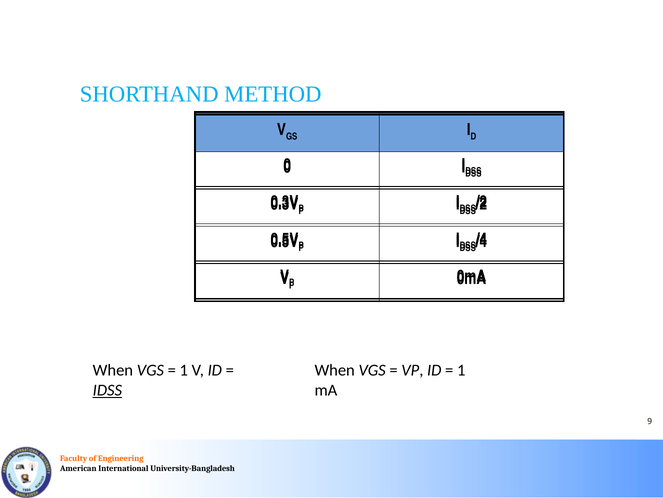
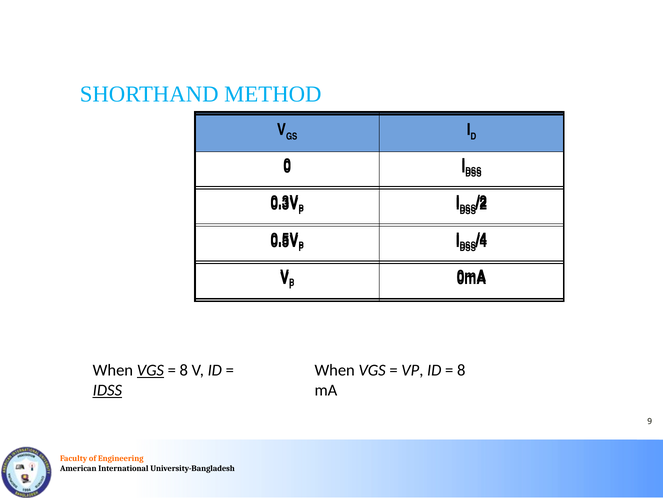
VGS at (150, 370) underline: none -> present
1 at (184, 370): 1 -> 8
1 at (461, 370): 1 -> 8
